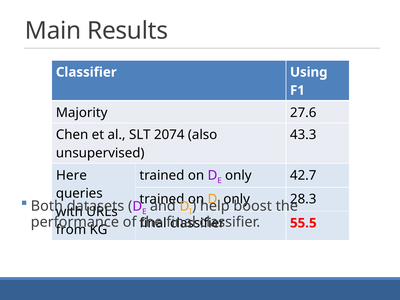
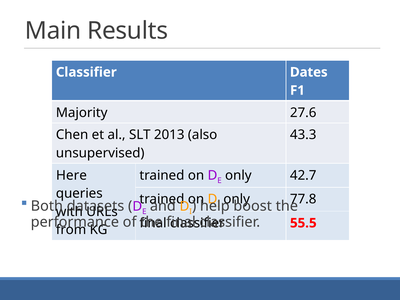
Using: Using -> Dates
2074: 2074 -> 2013
28.3: 28.3 -> 77.8
